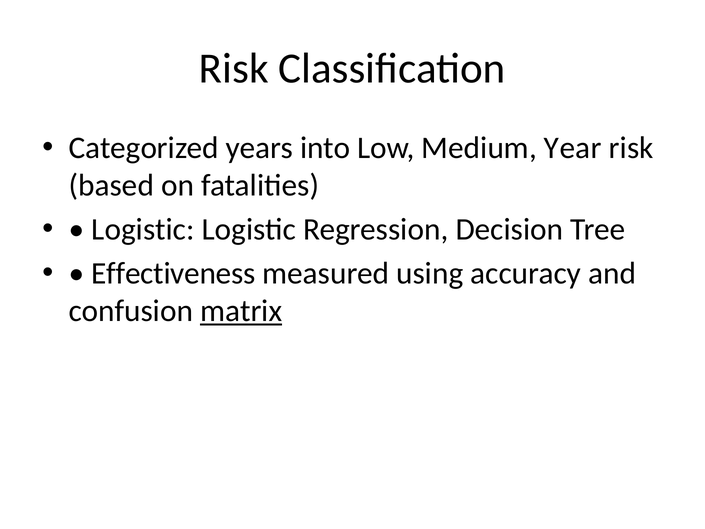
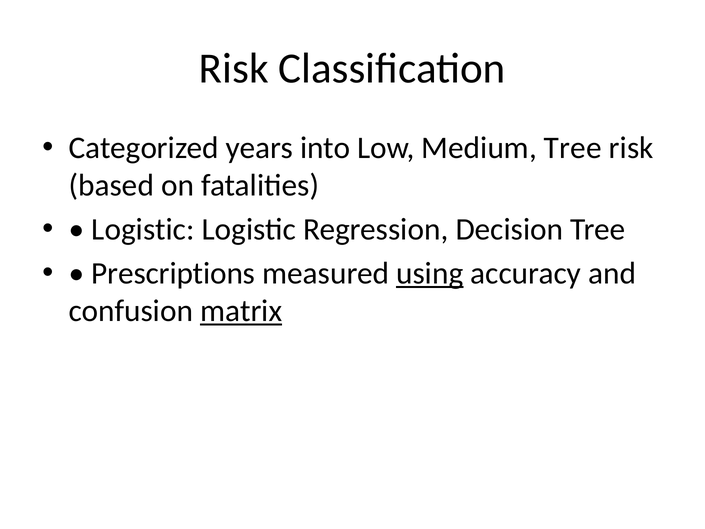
Medium Year: Year -> Tree
Effectiveness: Effectiveness -> Prescriptions
using underline: none -> present
